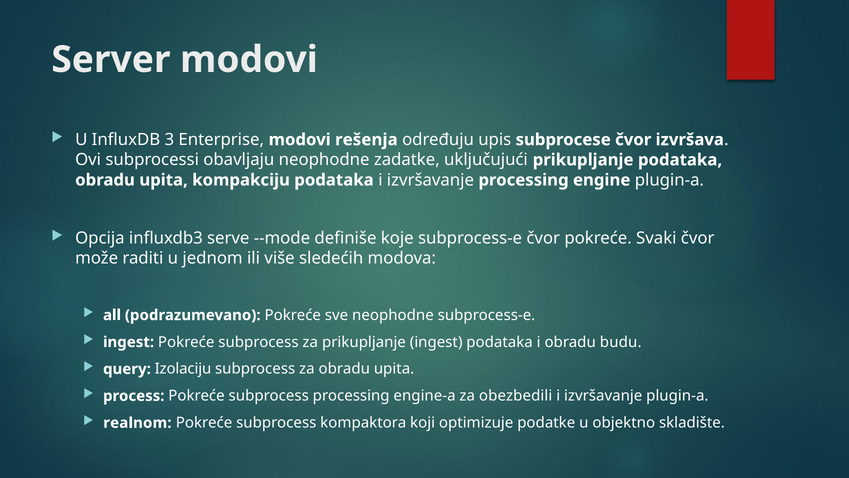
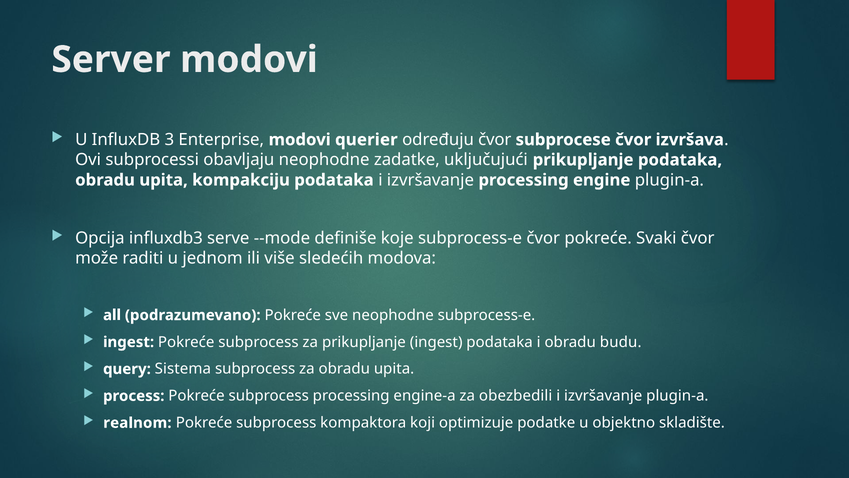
rešenja: rešenja -> querier
određuju upis: upis -> čvor
Izolaciju: Izolaciju -> Sistema
